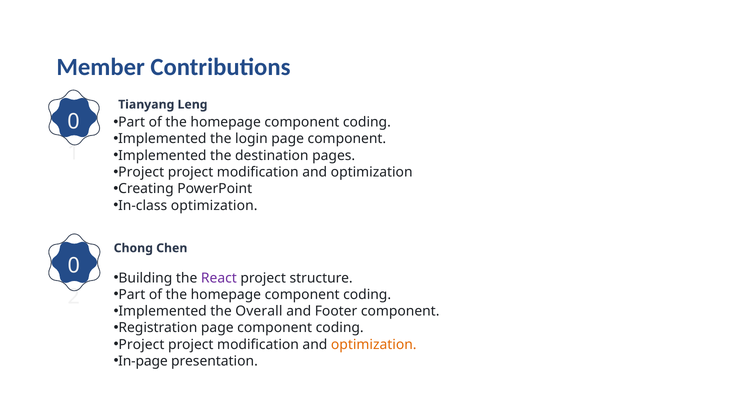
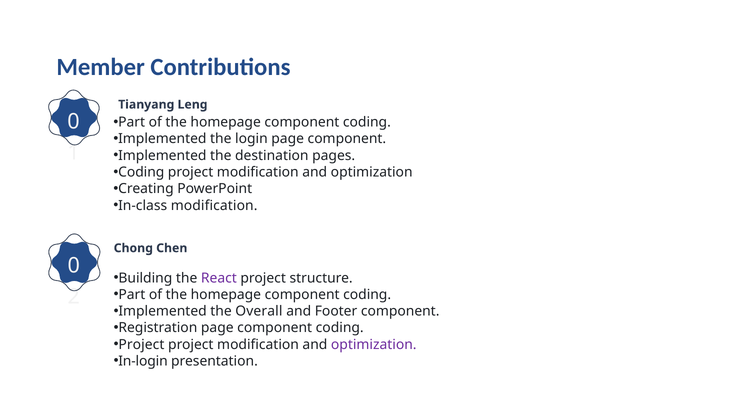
Project at (141, 172): Project -> Coding
In-class optimization: optimization -> modification
optimization at (374, 345) colour: orange -> purple
In-page: In-page -> In-login
